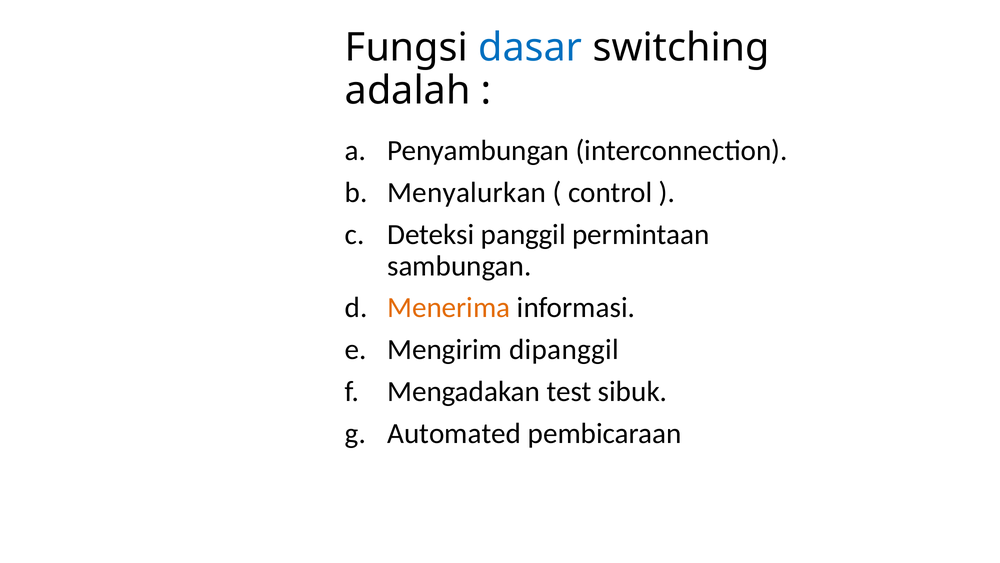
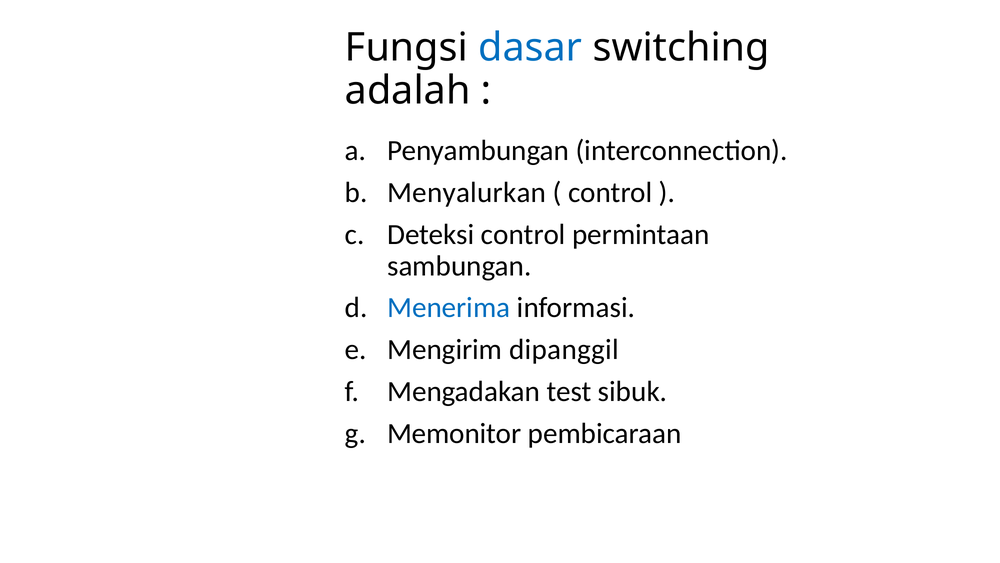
Deteksi panggil: panggil -> control
Menerima colour: orange -> blue
Automated: Automated -> Memonitor
